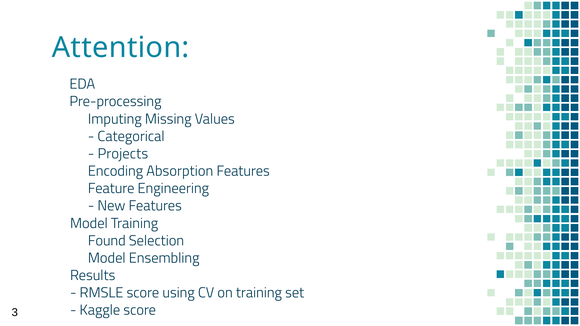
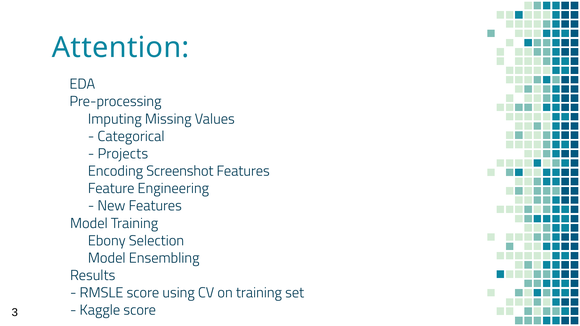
Absorption: Absorption -> Screenshot
Found: Found -> Ebony
